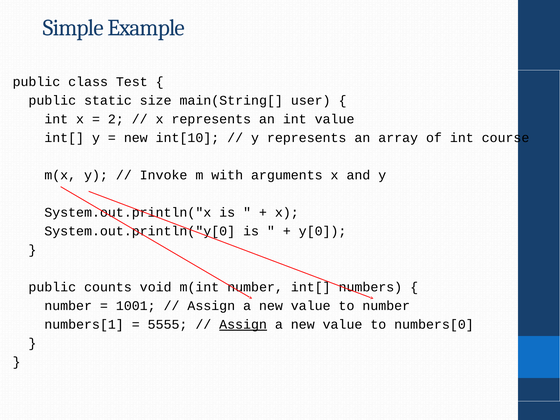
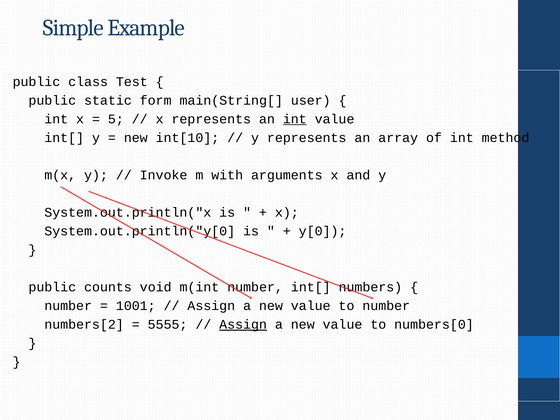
size: size -> form
2: 2 -> 5
int at (295, 119) underline: none -> present
course: course -> method
numbers[1: numbers[1 -> numbers[2
